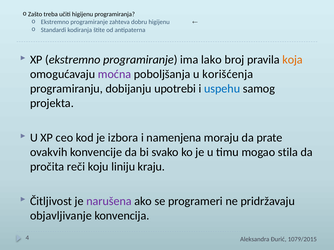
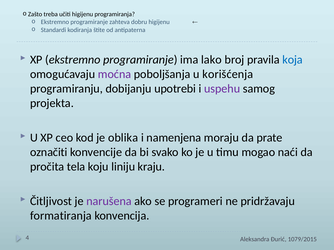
koja colour: orange -> blue
uspehu colour: blue -> purple
izbora: izbora -> oblika
ovakvih: ovakvih -> označiti
stila: stila -> naći
reči: reči -> tela
objavljivanje: objavljivanje -> formatiranja
